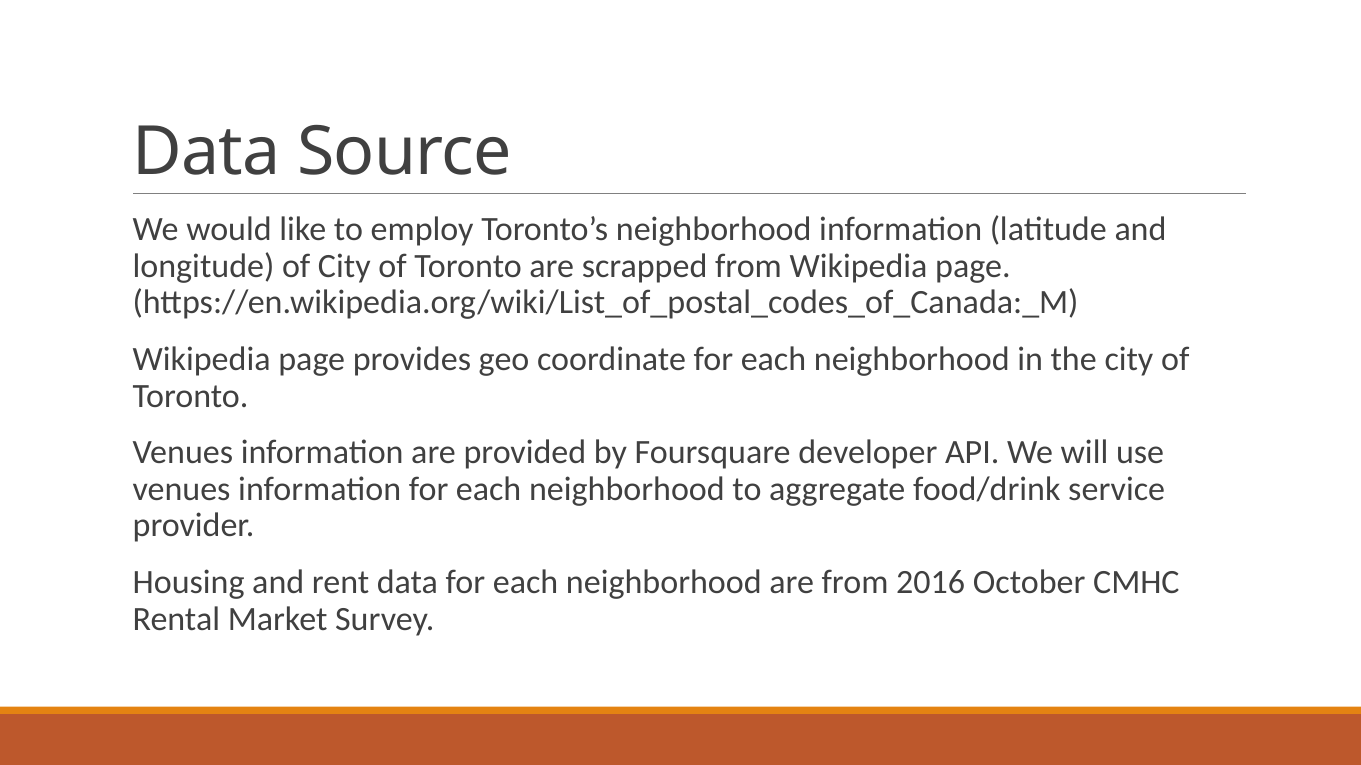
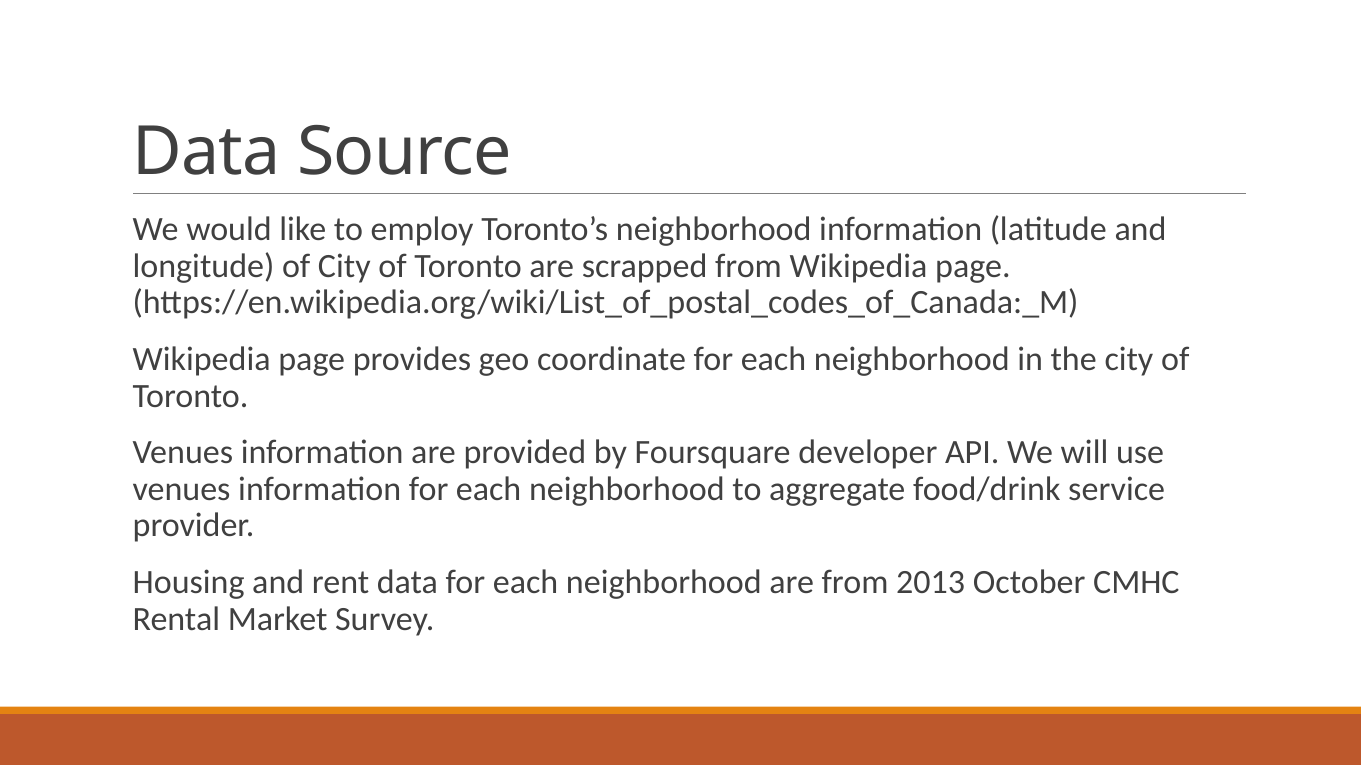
2016: 2016 -> 2013
